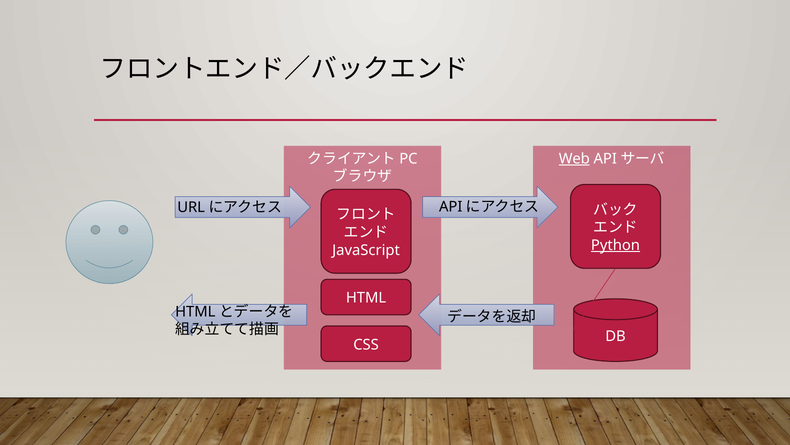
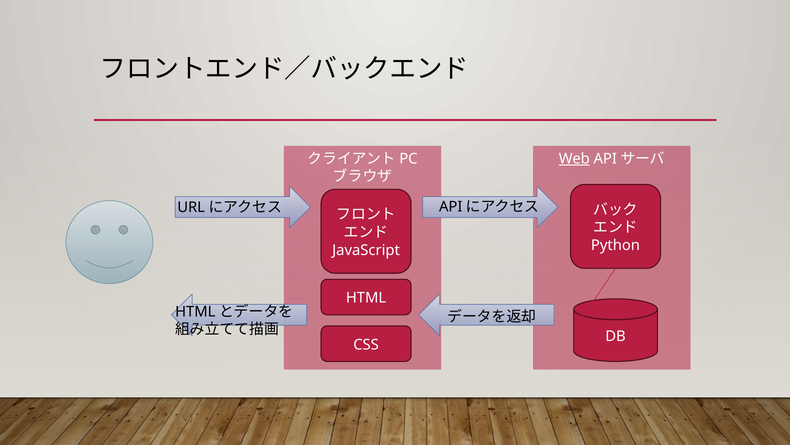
Python underline: present -> none
